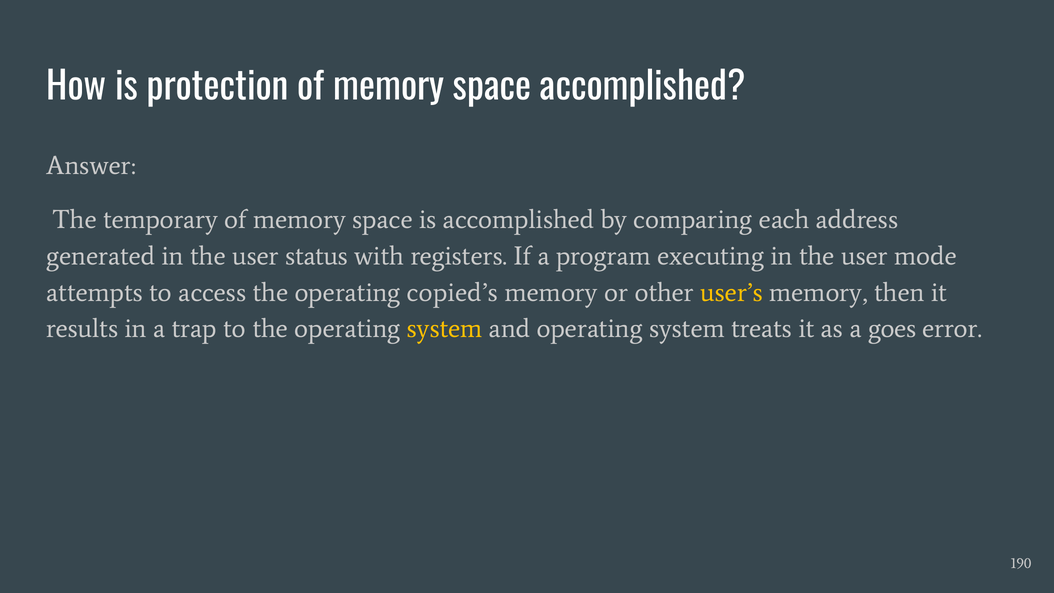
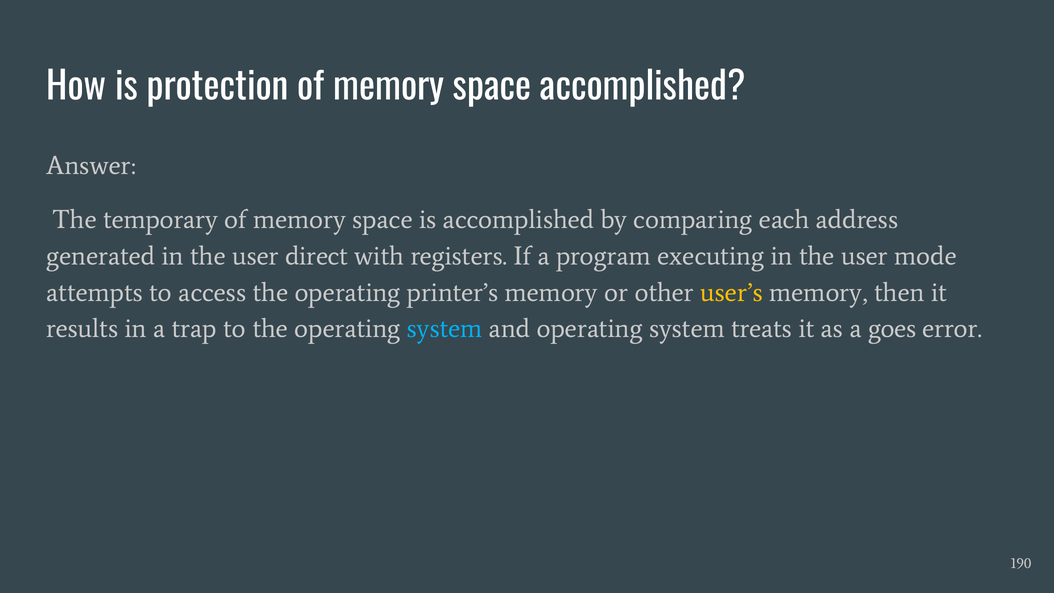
status: status -> direct
copied’s: copied’s -> printer’s
system at (445, 329) colour: yellow -> light blue
